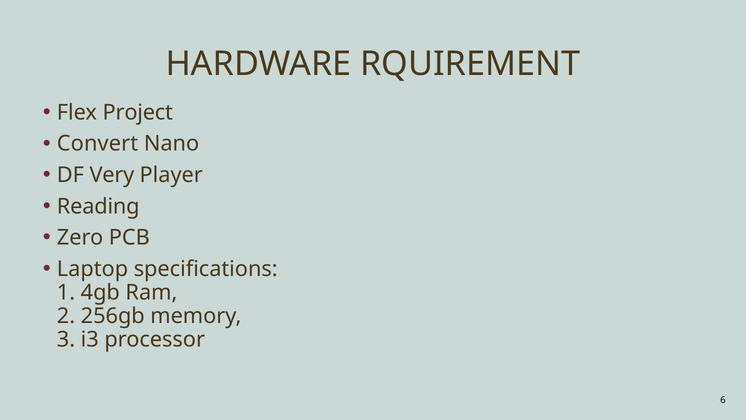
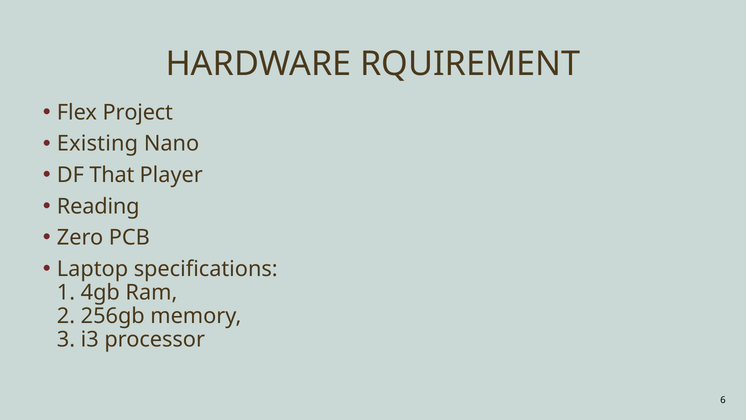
Convert: Convert -> Existing
Very: Very -> That
